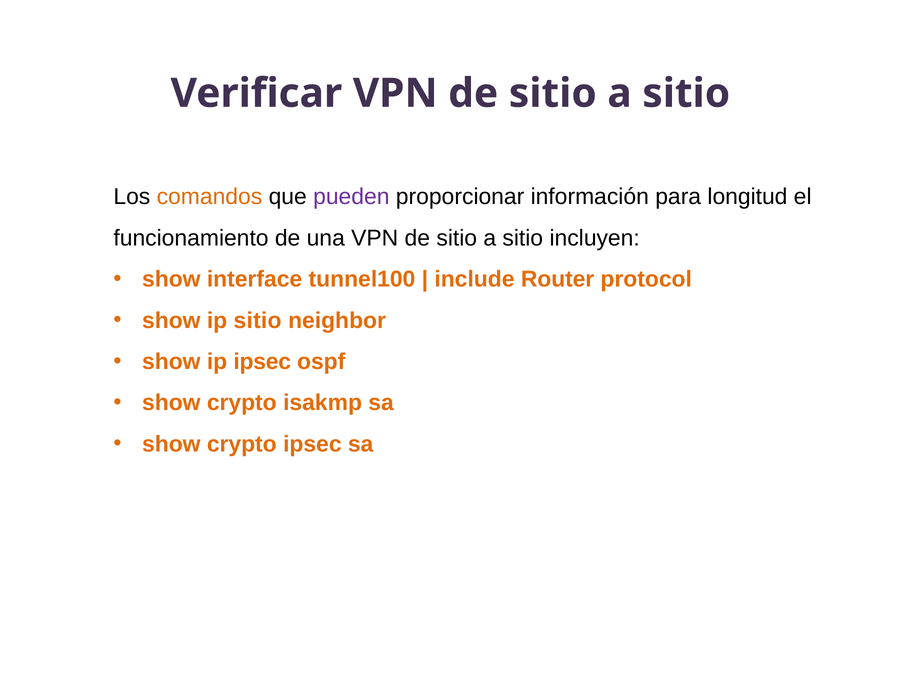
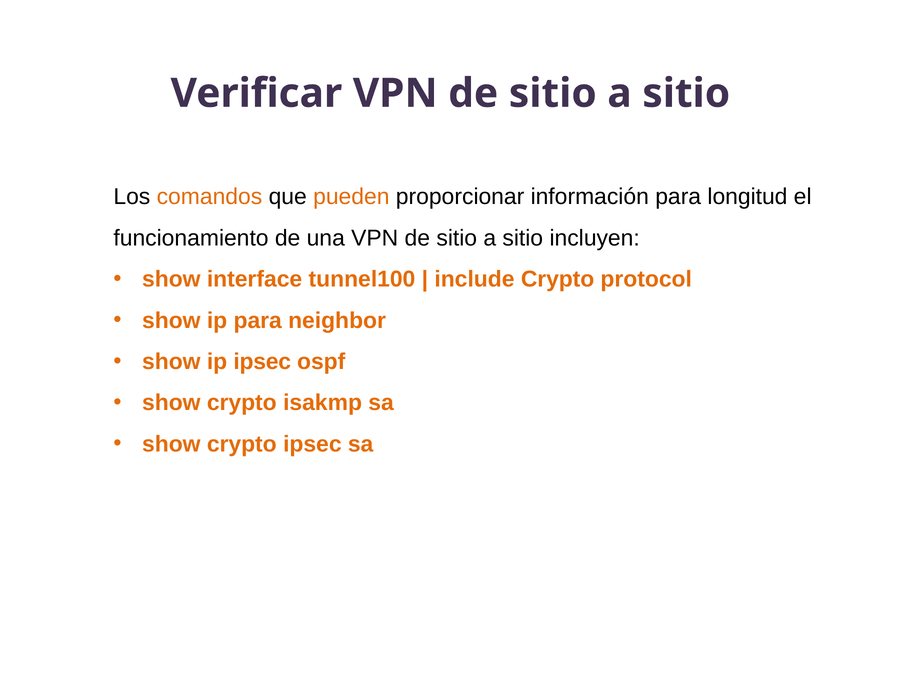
pueden colour: purple -> orange
include Router: Router -> Crypto
ip sitio: sitio -> para
